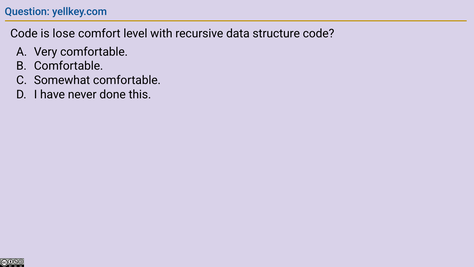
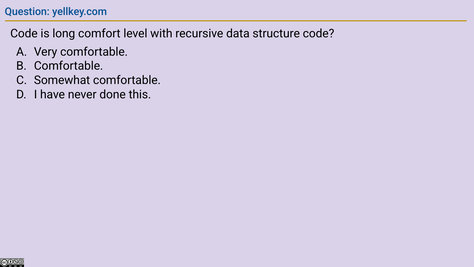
lose: lose -> long
